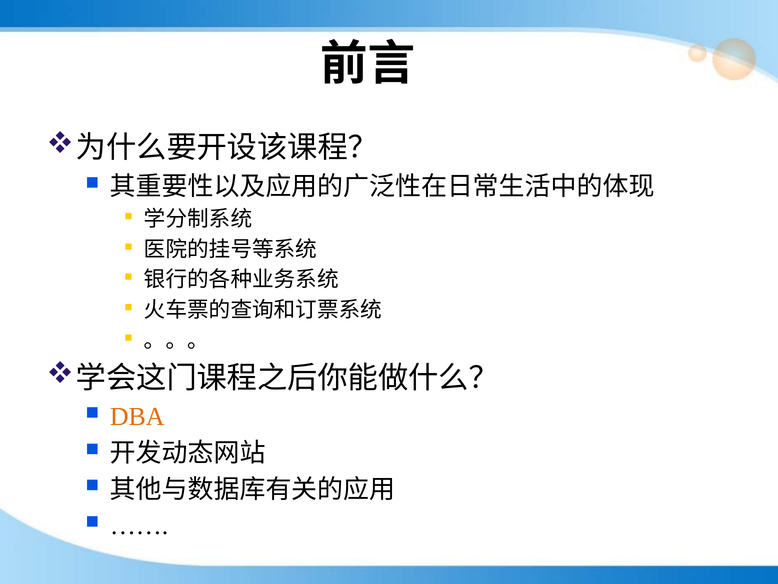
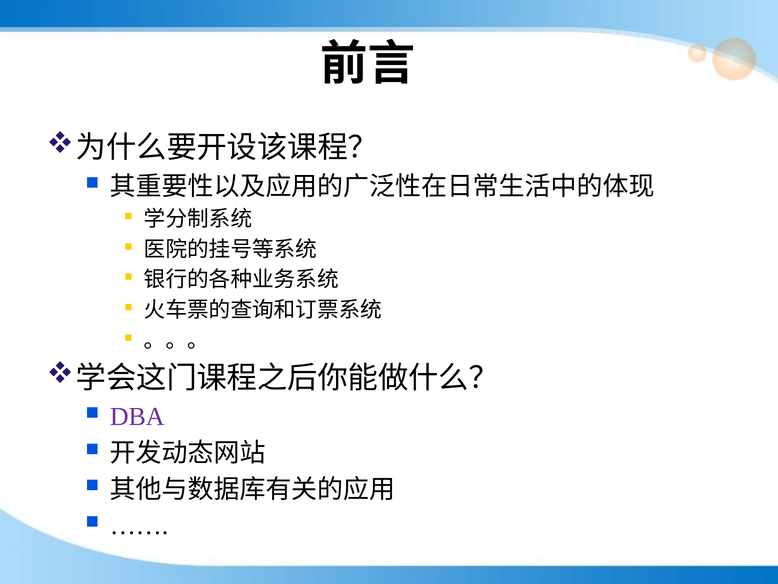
DBA colour: orange -> purple
